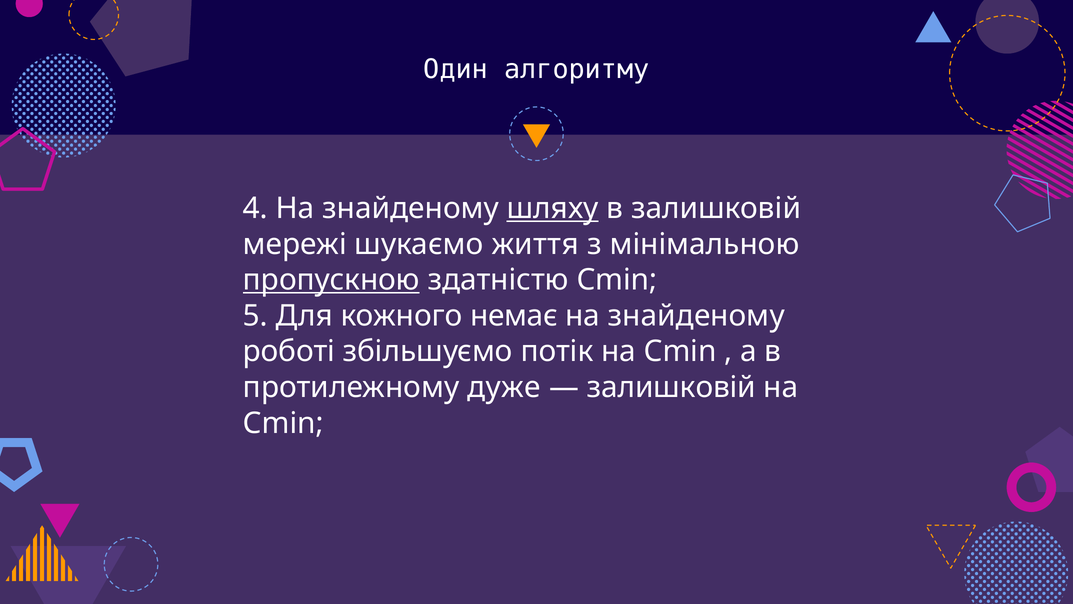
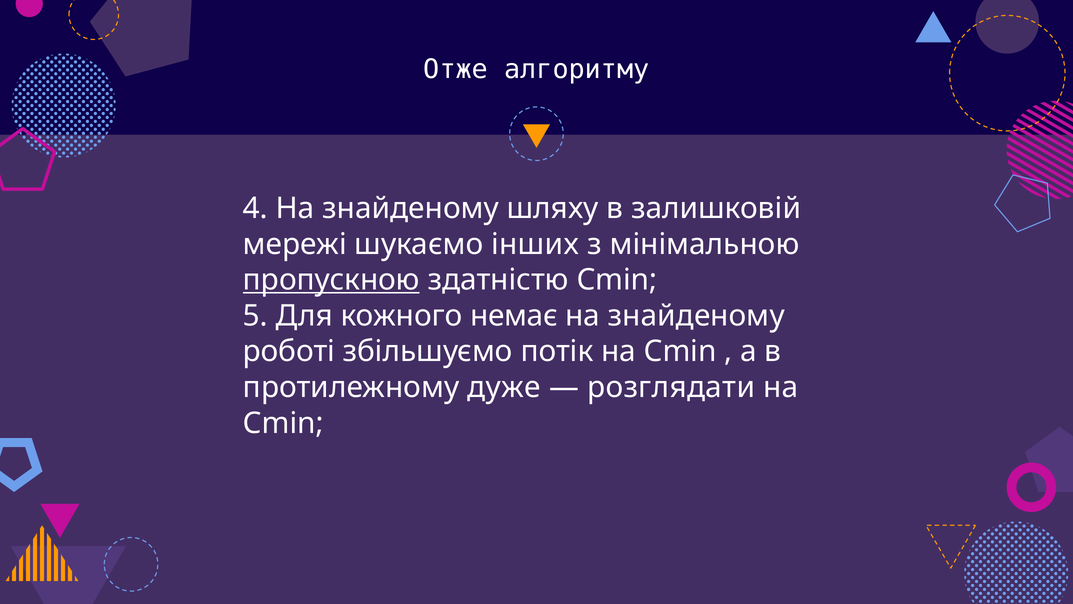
Один: Один -> Отже
шляху underline: present -> none
життя: життя -> iнших
залишковiй at (671, 387): залишковiй -> розглядати
